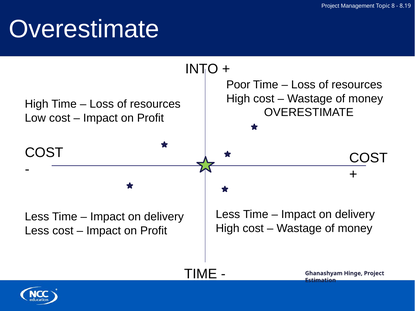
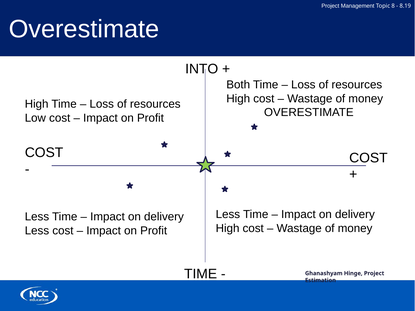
Poor: Poor -> Both
